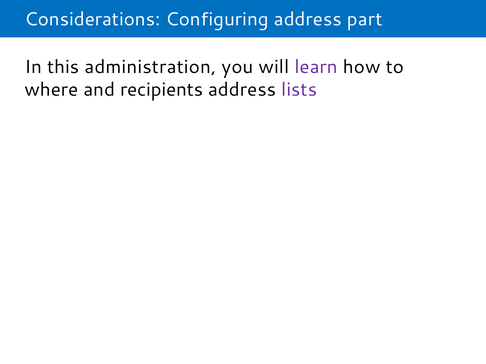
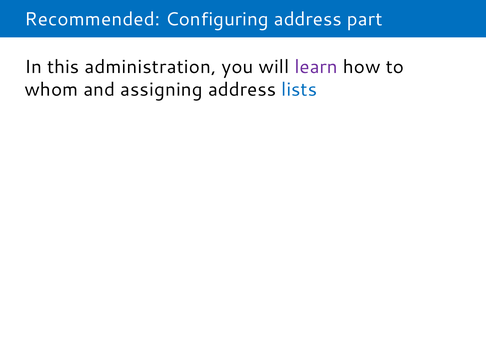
Considerations: Considerations -> Recommended
where: where -> whom
recipients: recipients -> assigning
lists colour: purple -> blue
